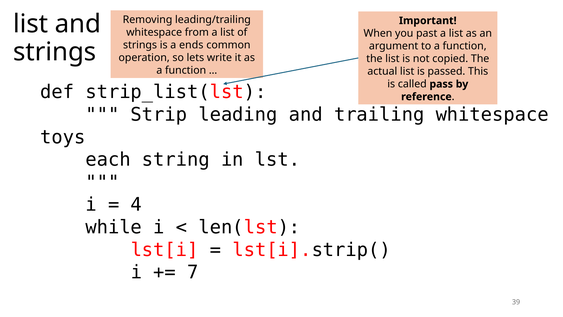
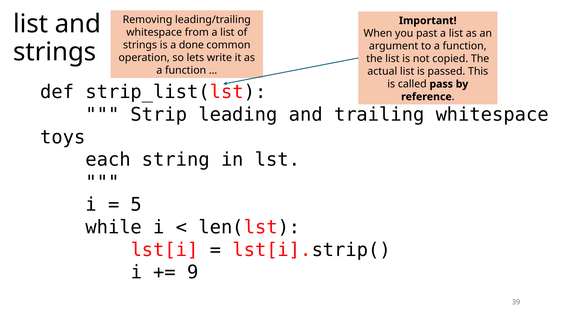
ends: ends -> done
4: 4 -> 5
7: 7 -> 9
